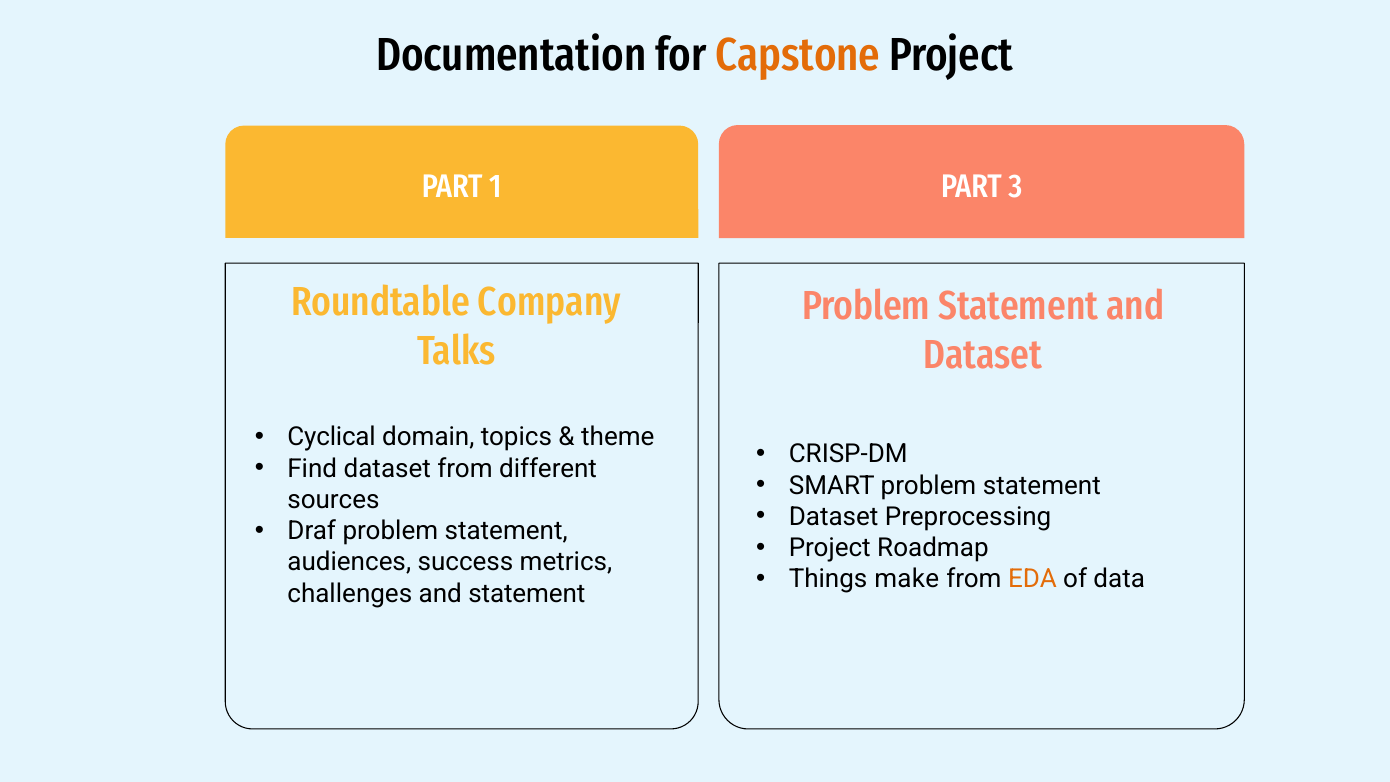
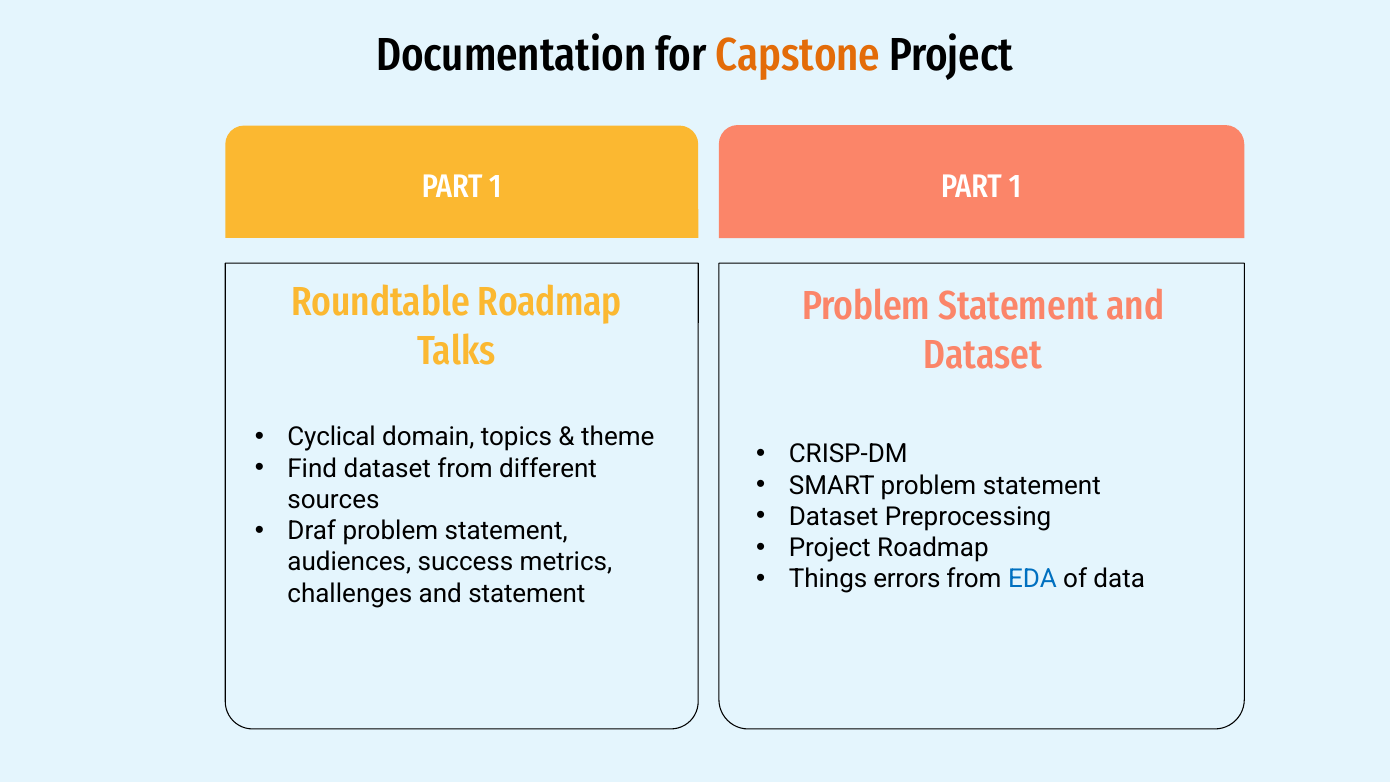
3 at (1015, 187): 3 -> 1
Roundtable Company: Company -> Roadmap
make: make -> errors
EDA colour: orange -> blue
